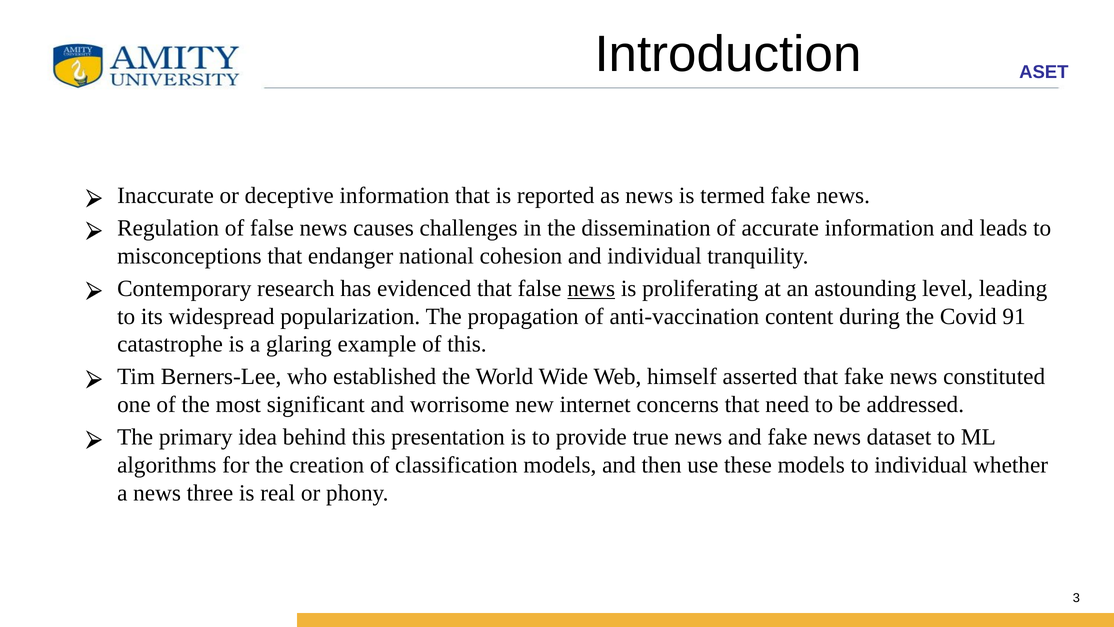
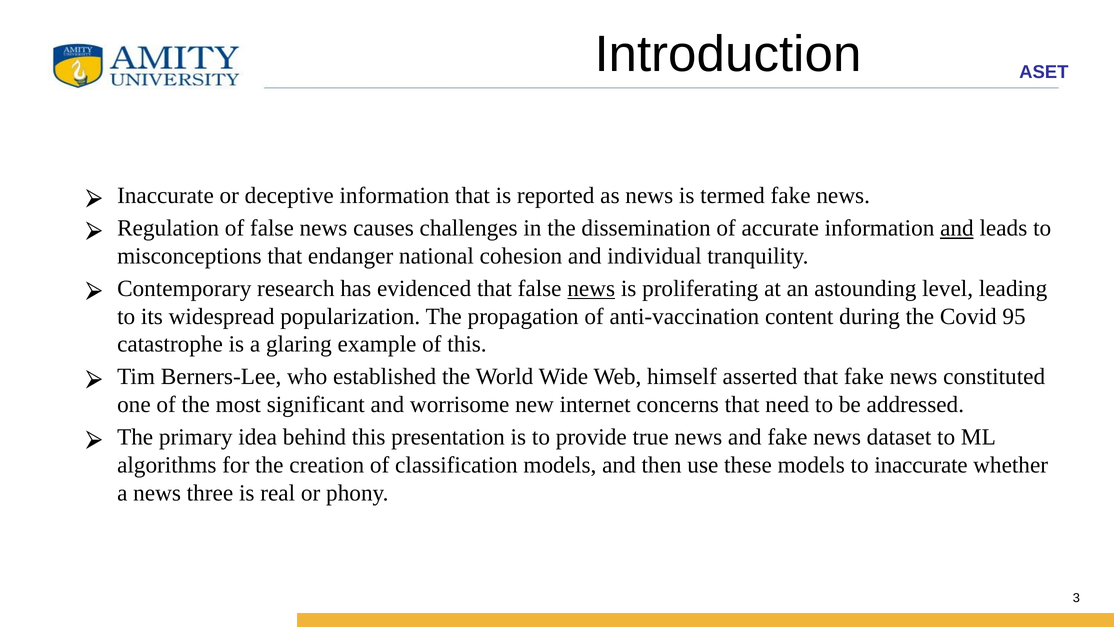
and at (957, 228) underline: none -> present
91: 91 -> 95
to individual: individual -> inaccurate
